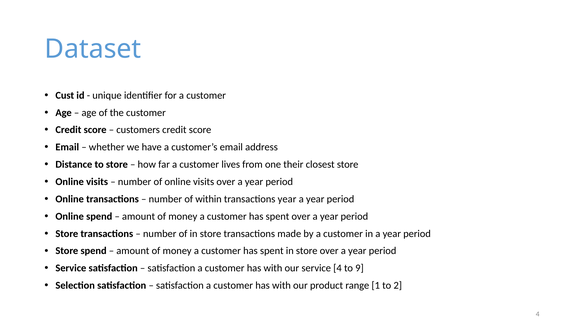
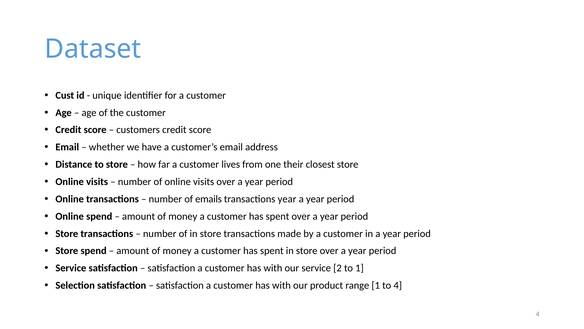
within: within -> emails
service 4: 4 -> 2
to 9: 9 -> 1
to 2: 2 -> 4
